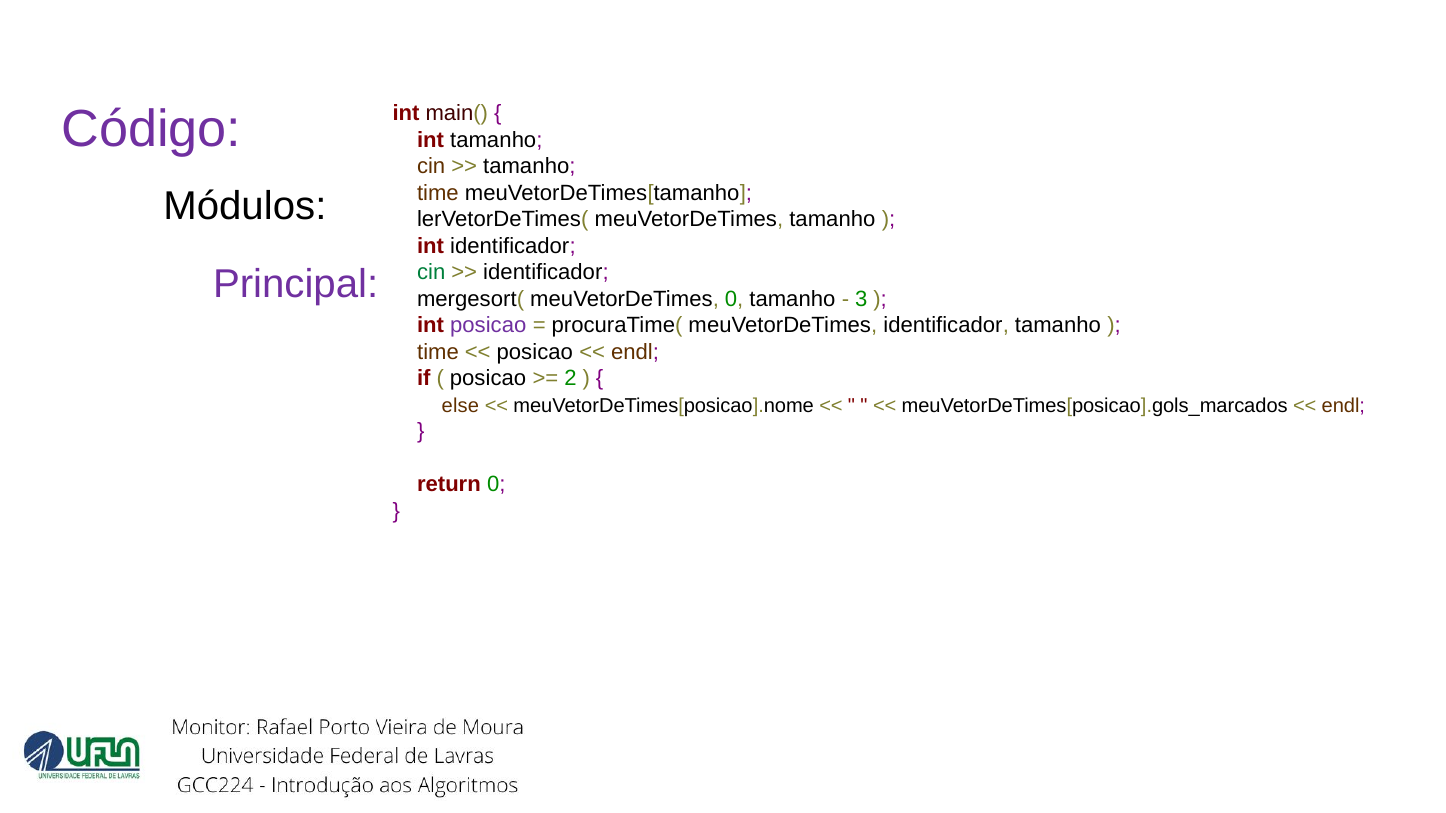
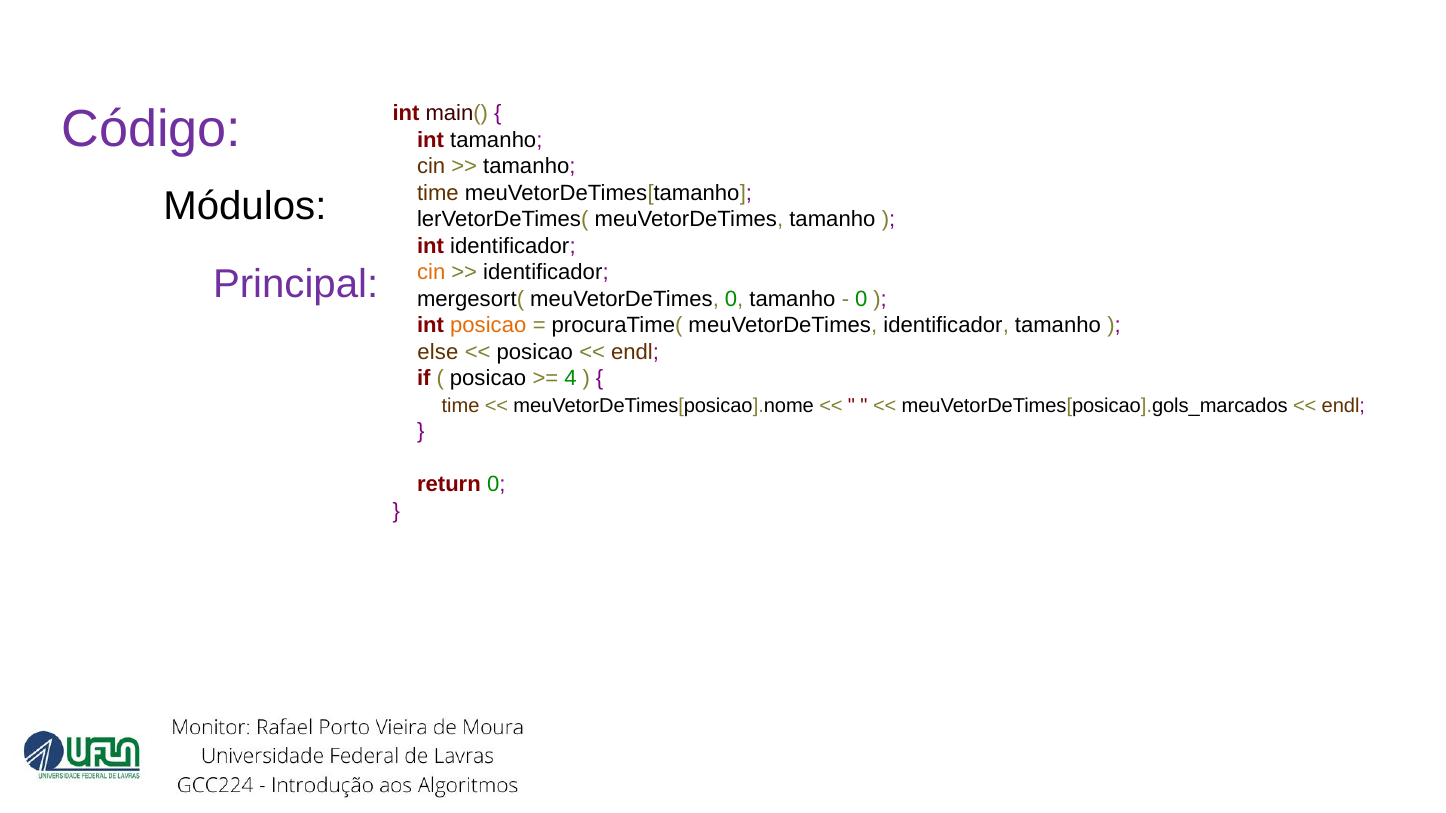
cin at (431, 273) colour: green -> orange
3 at (861, 299): 3 -> 0
posicao at (488, 326) colour: purple -> orange
time at (438, 352): time -> else
2: 2 -> 4
else at (460, 406): else -> time
